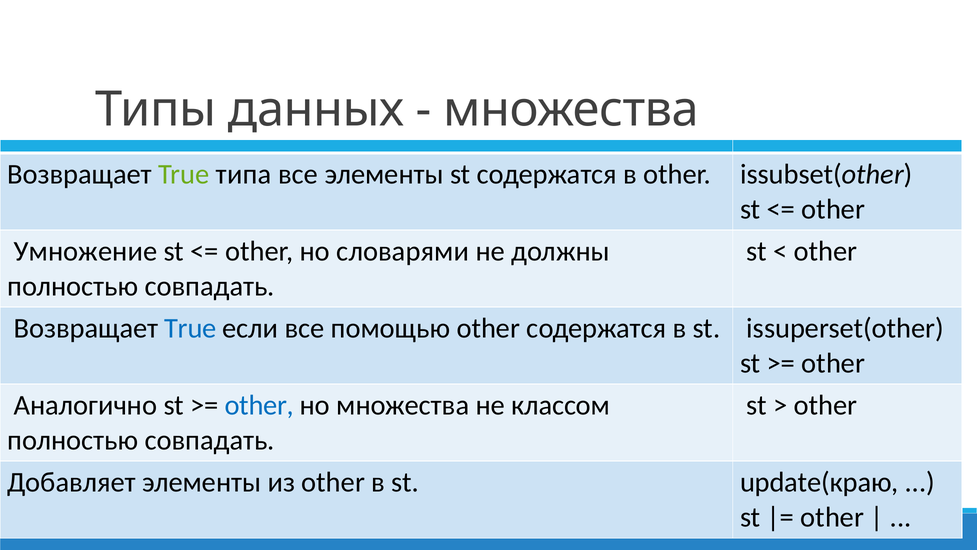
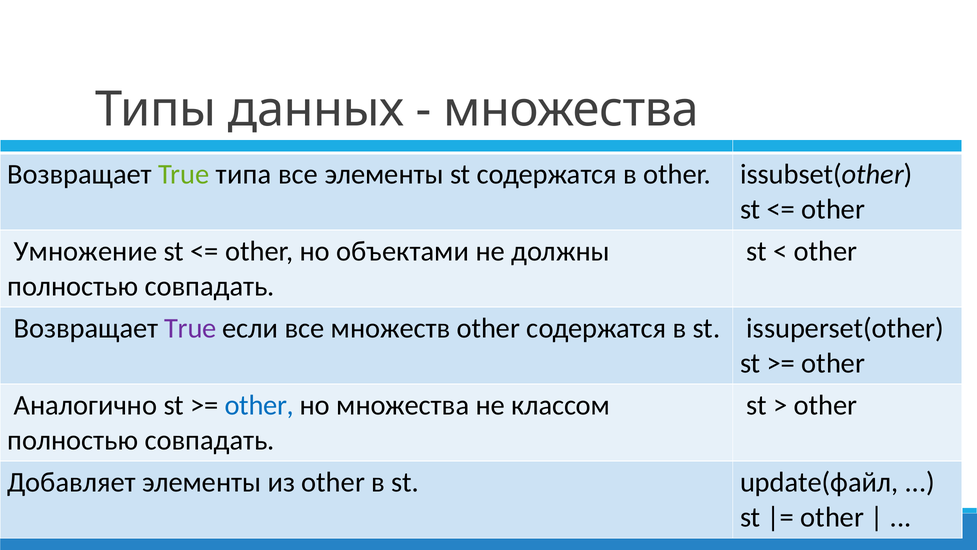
словарями: словарями -> объектами
True at (190, 328) colour: blue -> purple
помощью: помощью -> множеств
update(краю: update(краю -> update(файл
